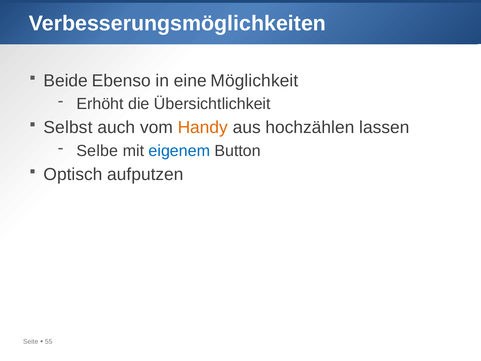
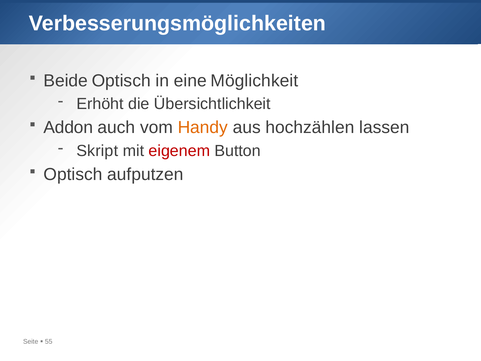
Beide Ebenso: Ebenso -> Optisch
Selbst: Selbst -> Addon
Selbe: Selbe -> Skript
eigenem colour: blue -> red
